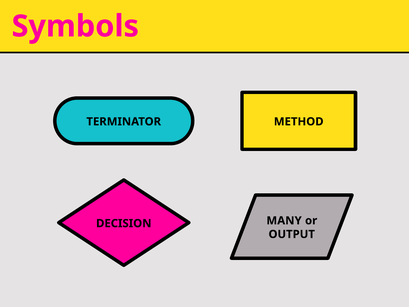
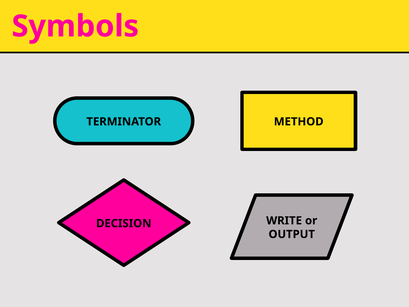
MANY: MANY -> WRITE
